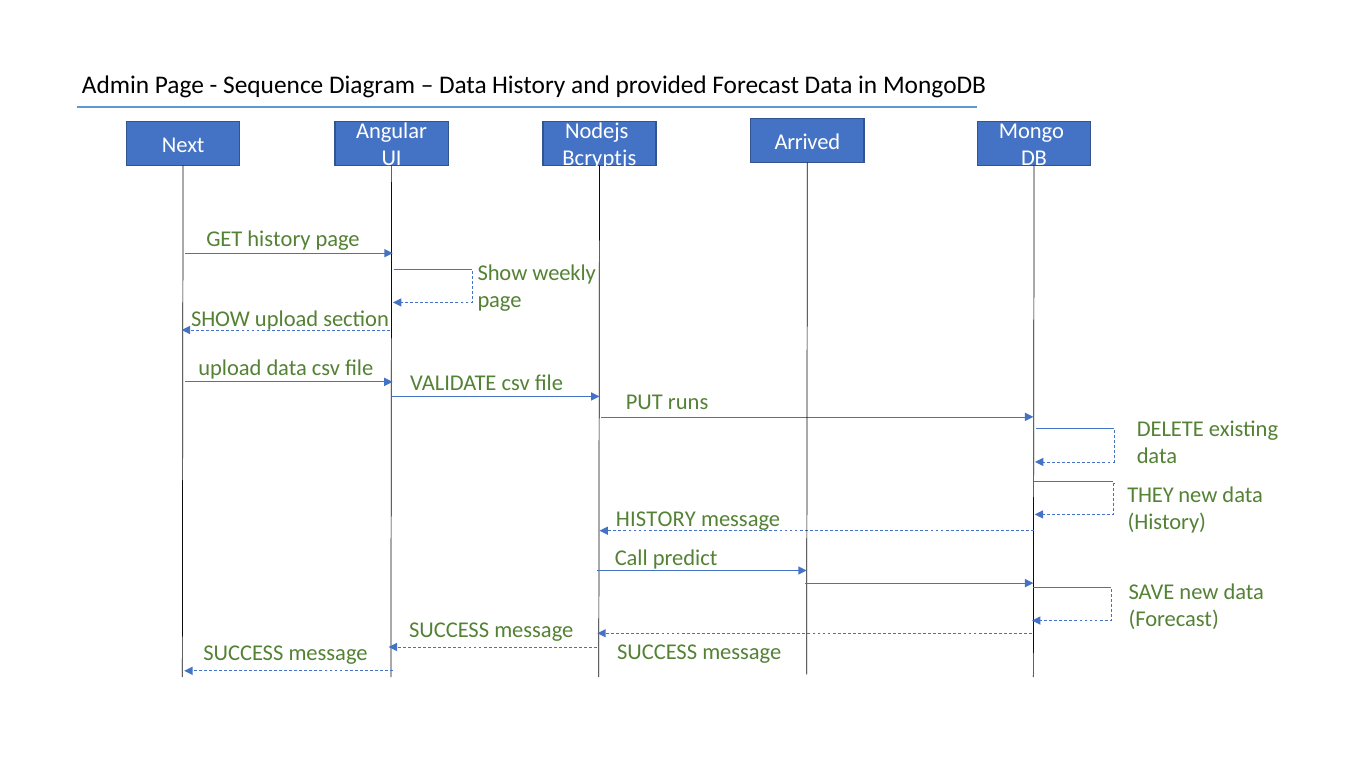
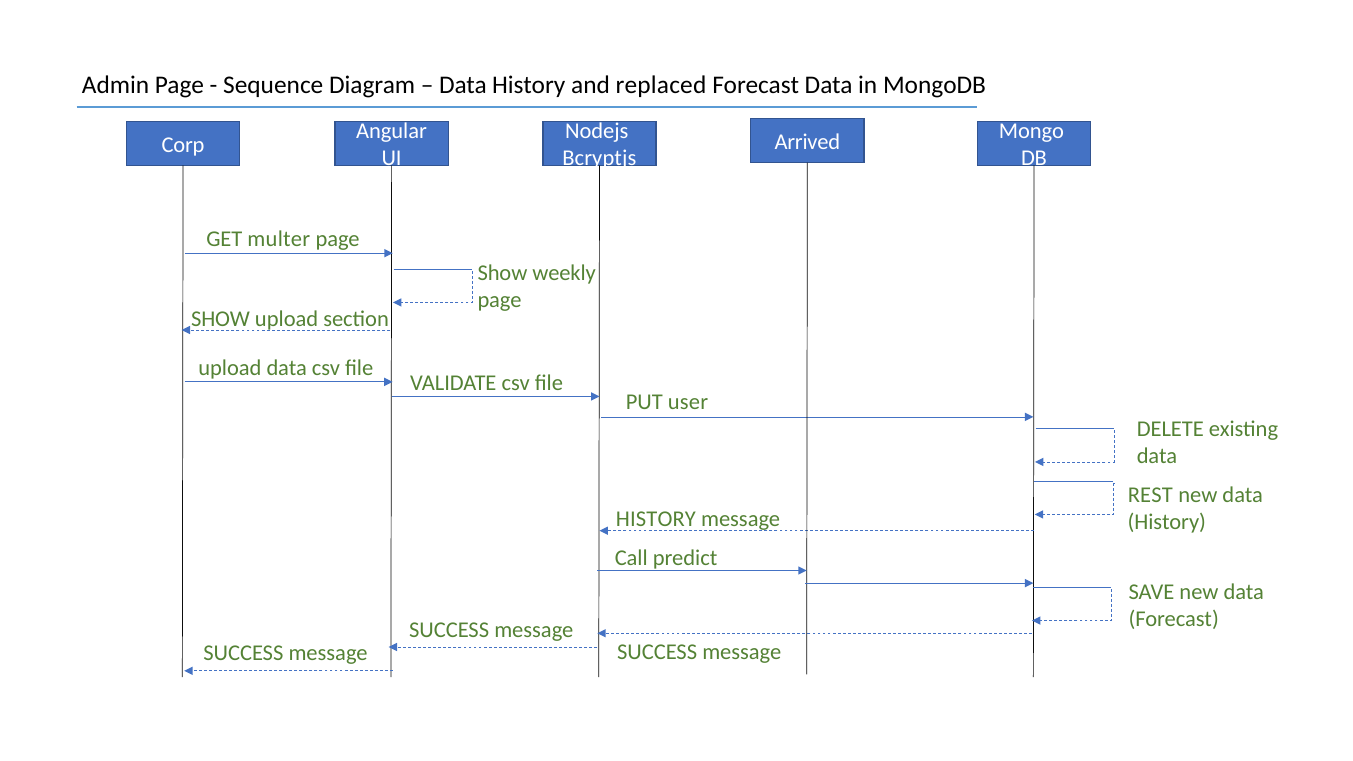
provided: provided -> replaced
Next: Next -> Corp
GET history: history -> multer
runs: runs -> user
THEY: THEY -> REST
